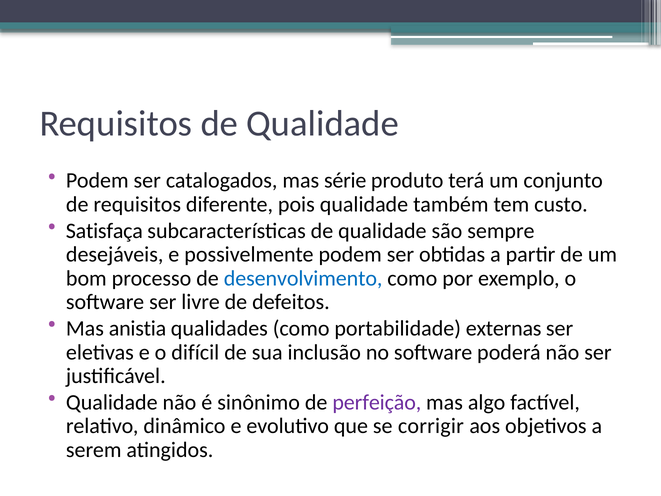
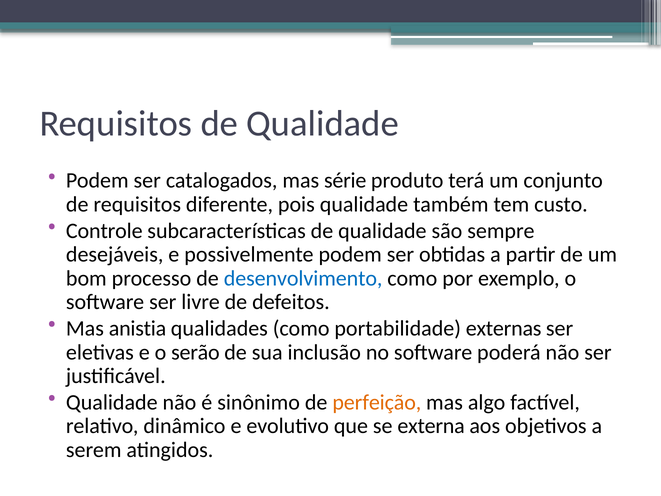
Satisfaça: Satisfaça -> Controle
difícil: difícil -> serão
perfeição colour: purple -> orange
corrigir: corrigir -> externa
